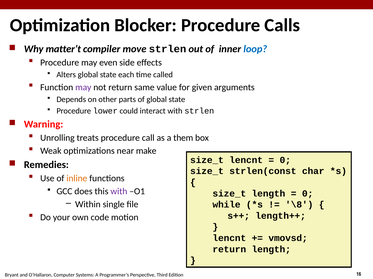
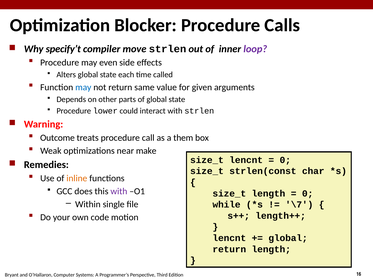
matter’t: matter’t -> specify’t
loop colour: blue -> purple
may at (83, 87) colour: purple -> blue
Unrolling: Unrolling -> Outcome
\8: \8 -> \7
vmovsd at (288, 239): vmovsd -> global
